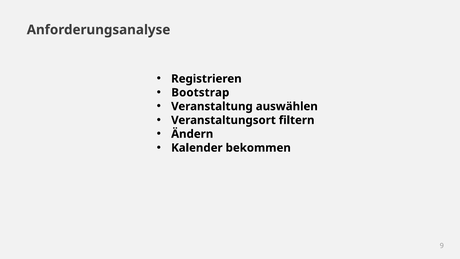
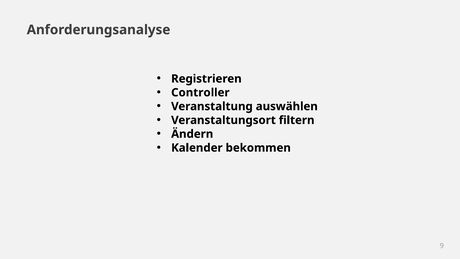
Bootstrap: Bootstrap -> Controller
